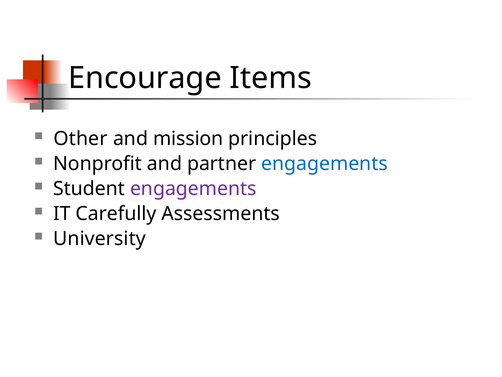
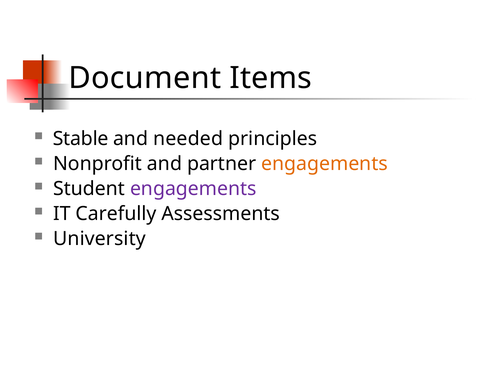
Encourage: Encourage -> Document
Other: Other -> Stable
mission: mission -> needed
engagements at (324, 163) colour: blue -> orange
